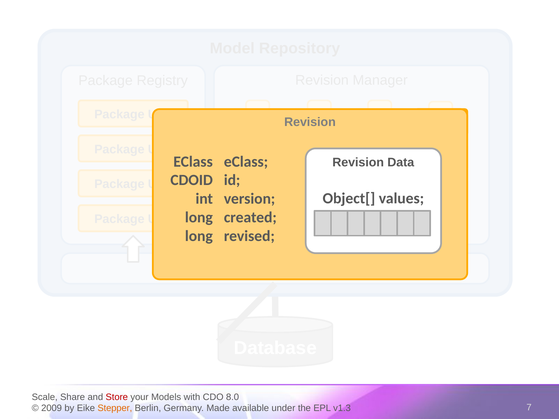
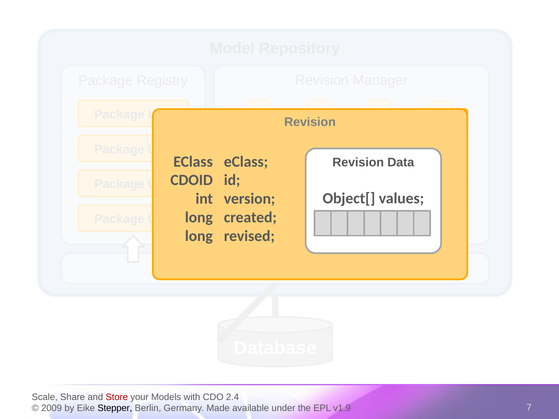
8.0: 8.0 -> 2.4
Stepper colour: orange -> black
v1.3: v1.3 -> v1.9
